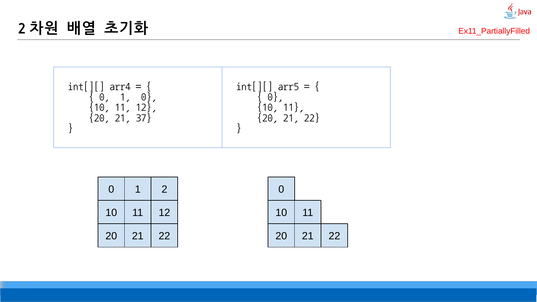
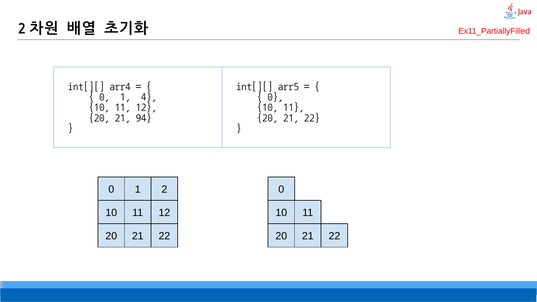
1 0: 0 -> 4
37: 37 -> 94
